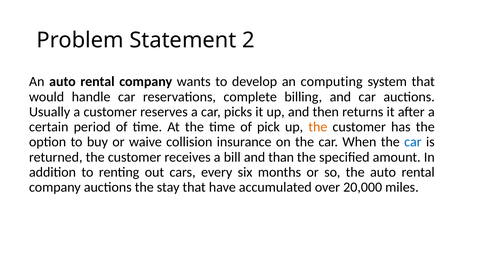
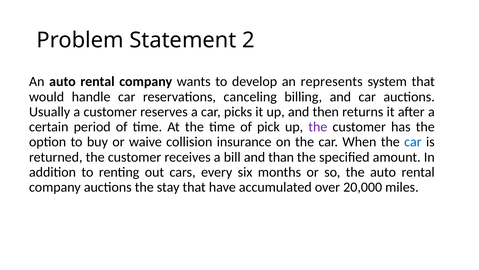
computing: computing -> represents
complete: complete -> canceling
the at (318, 127) colour: orange -> purple
